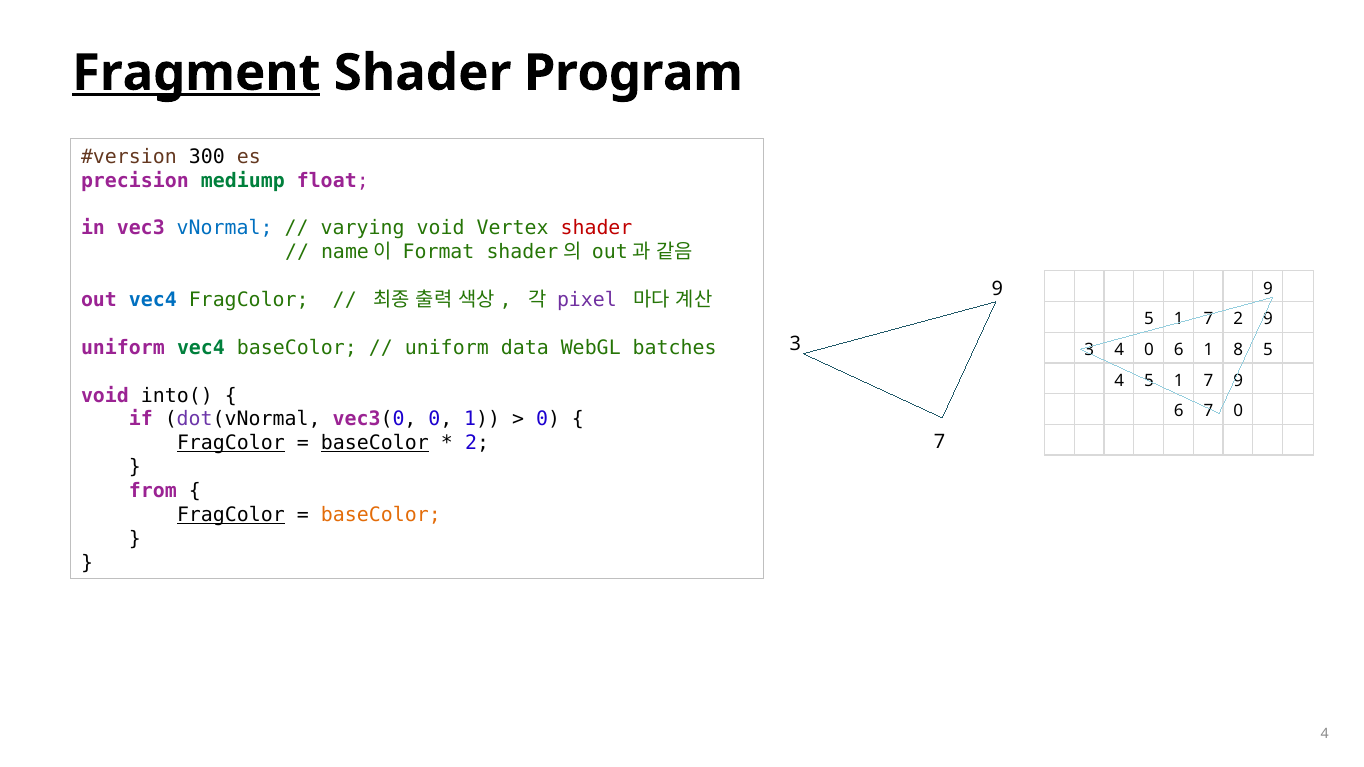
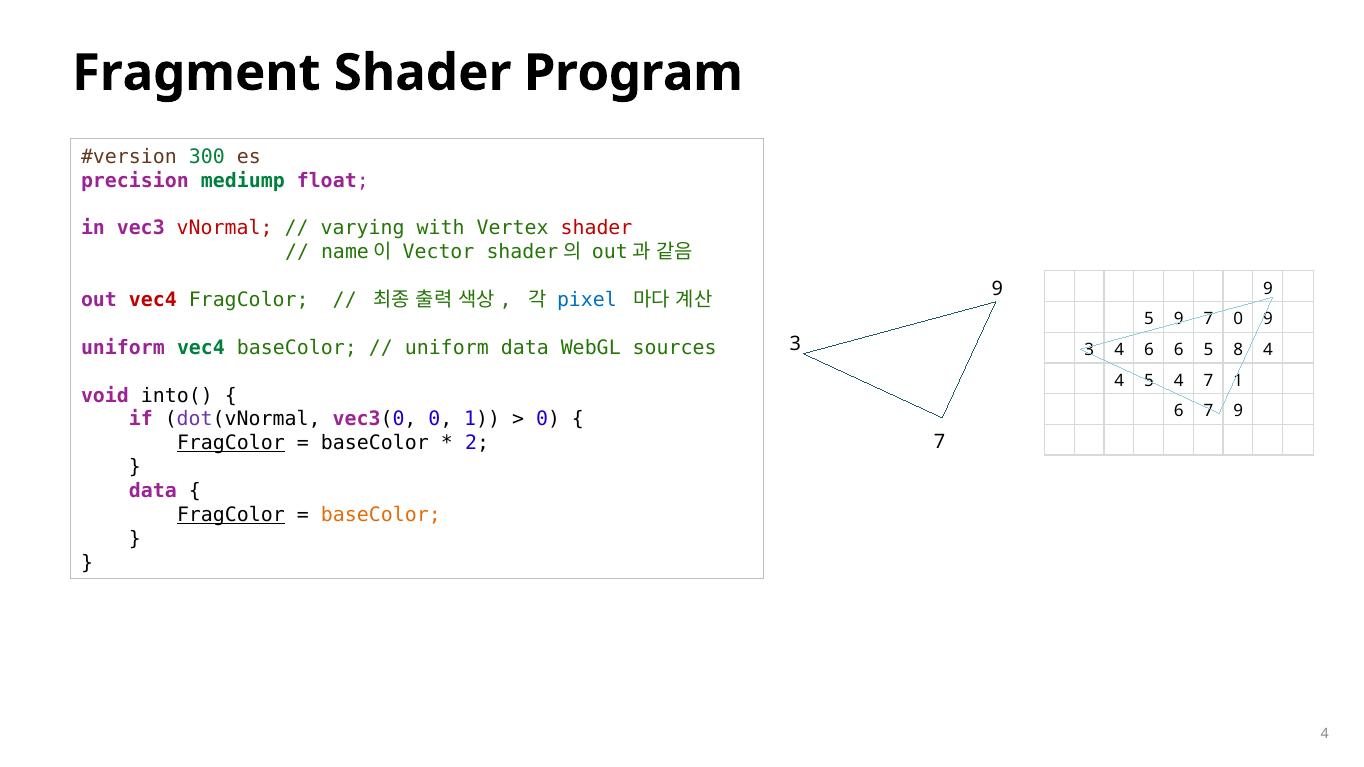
Fragment underline: present -> none
300 colour: black -> green
vNormal colour: blue -> red
varying void: void -> with
Format: Format -> Vector
vec4 at (153, 300) colour: blue -> red
pixel colour: purple -> blue
1 at (1179, 319): 1 -> 9
7 2: 2 -> 0
batches: batches -> sources
4 0: 0 -> 6
6 1: 1 -> 5
8 5: 5 -> 4
4 5 1: 1 -> 4
7 9: 9 -> 1
7 0: 0 -> 9
baseColor at (375, 443) underline: present -> none
from at (153, 491): from -> data
